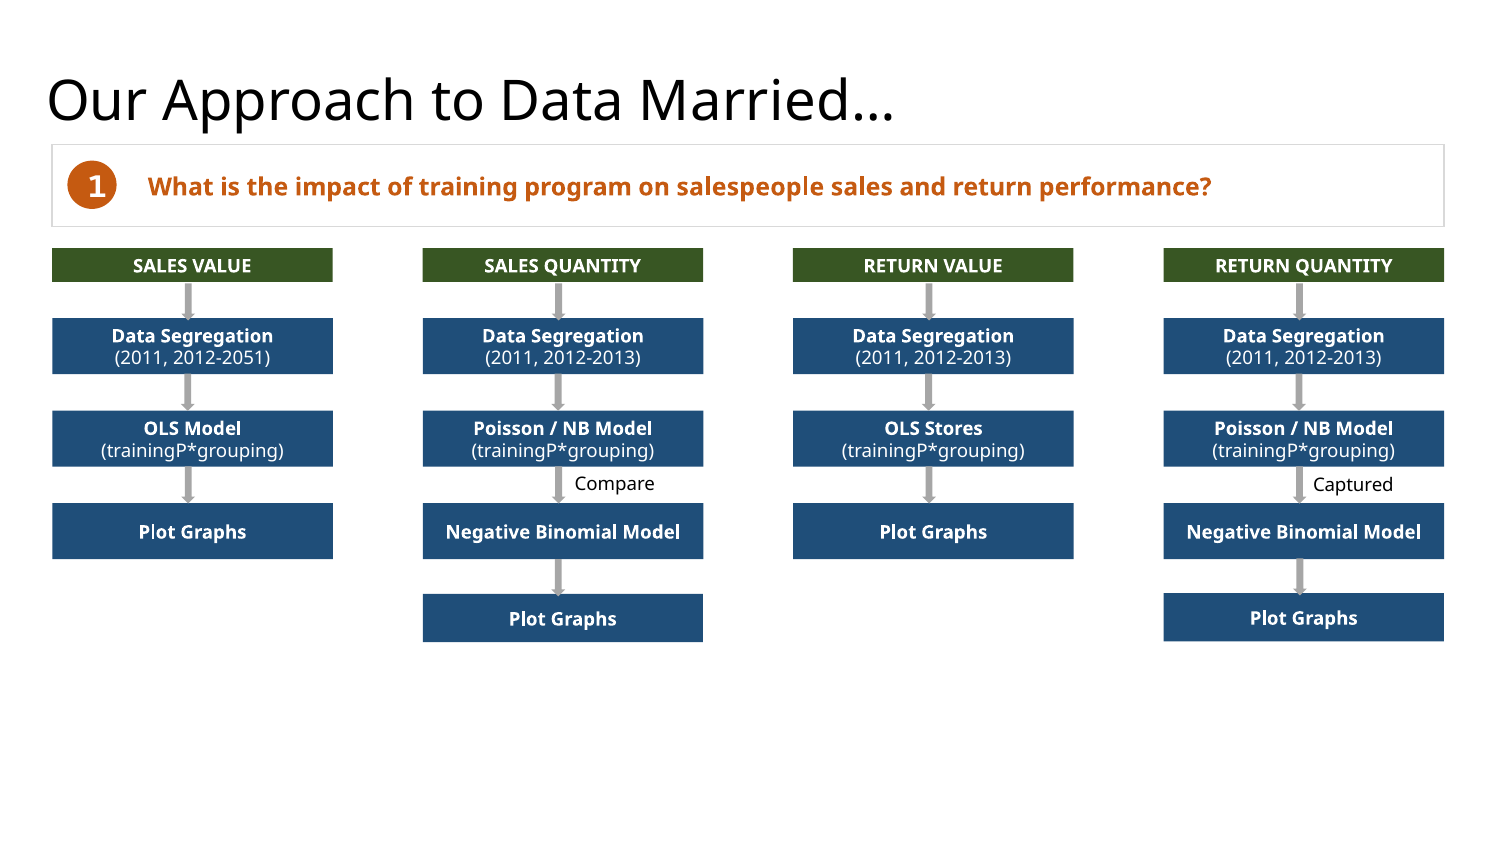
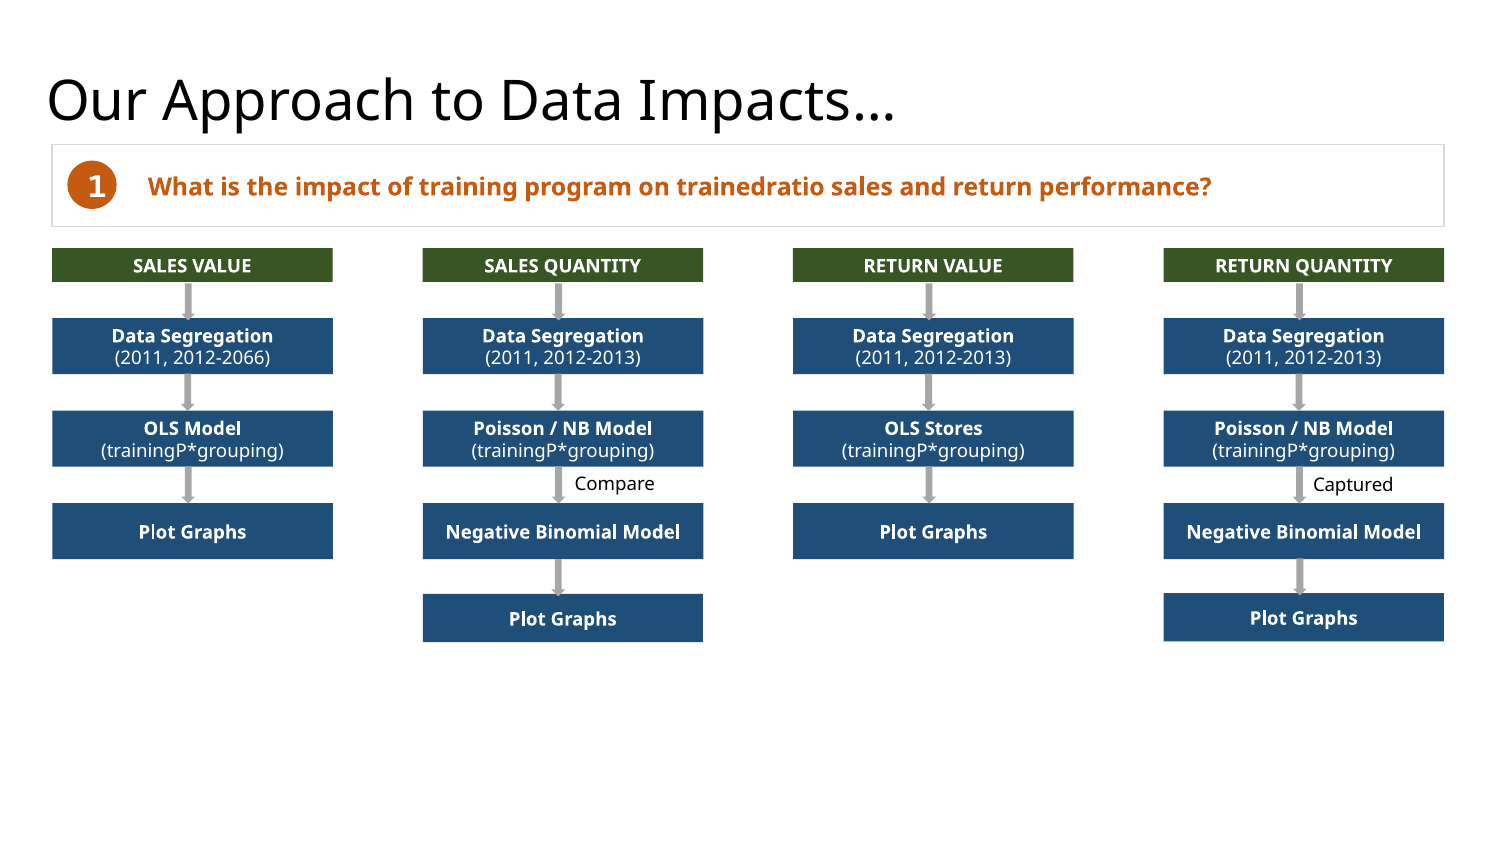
Married…: Married… -> Impacts…
salespeople: salespeople -> trainedratio
2012-2051: 2012-2051 -> 2012-2066
